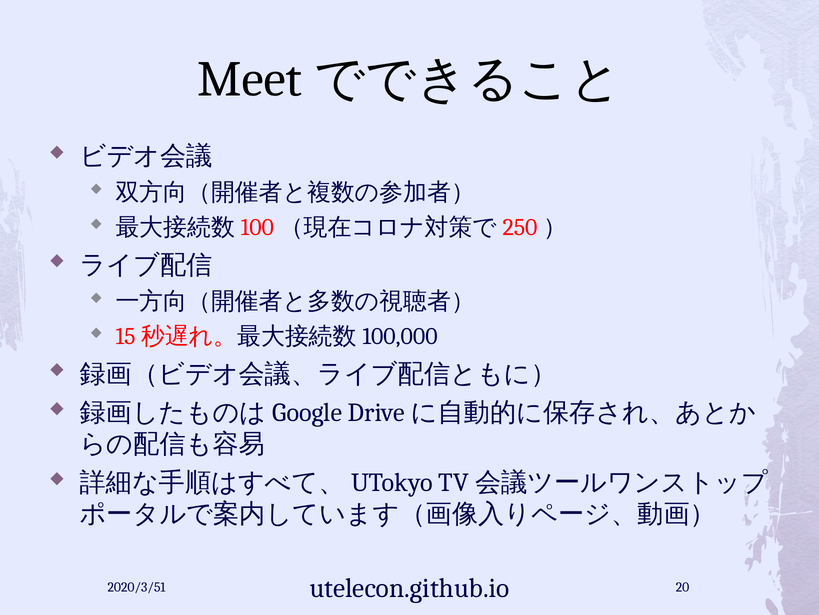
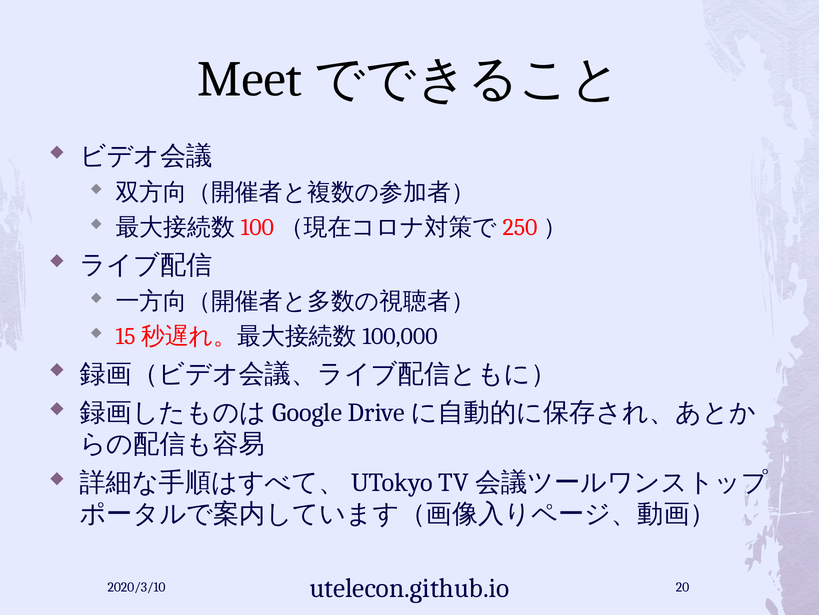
2020/3/51: 2020/3/51 -> 2020/3/10
